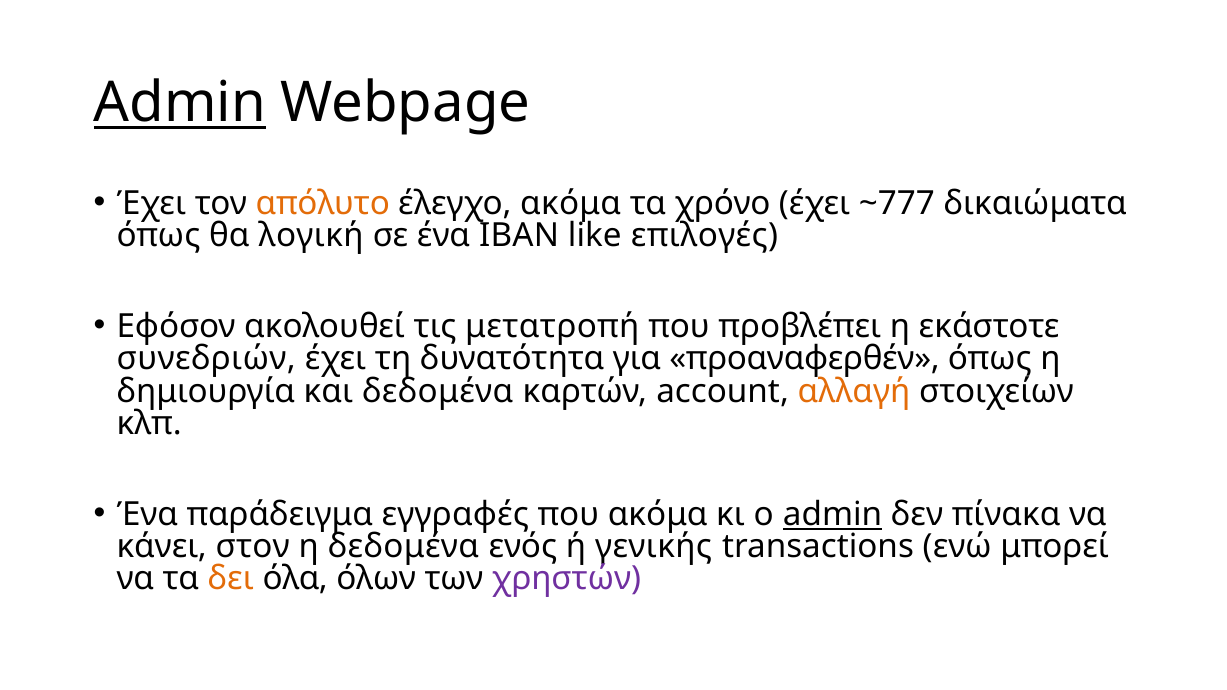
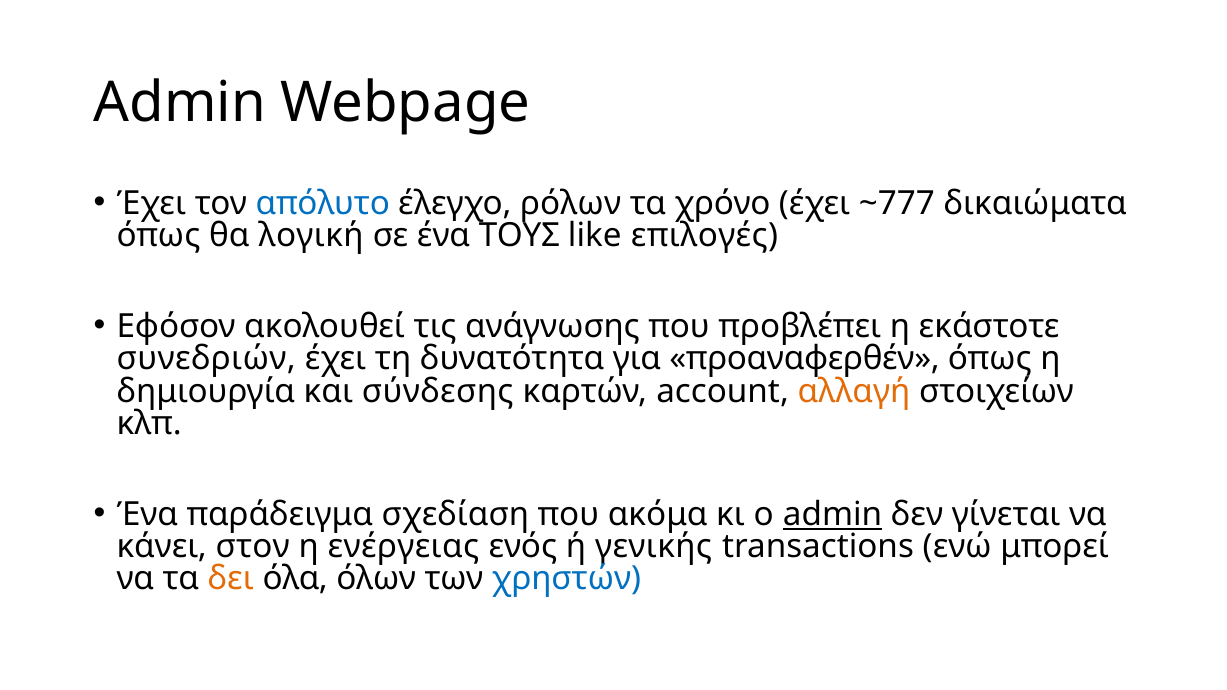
Admin at (180, 103) underline: present -> none
απόλυτο colour: orange -> blue
έλεγχο ακόμα: ακόμα -> ρόλων
IBAN: IBAN -> ΤΟΥΣ
μετατροπή: μετατροπή -> ανάγνωσης
και δεδομένα: δεδομένα -> σύνδεσης
εγγραφές: εγγραφές -> σχεδίαση
πίνακα: πίνακα -> γίνεται
η δεδομένα: δεδομένα -> ενέργειας
χρηστών colour: purple -> blue
